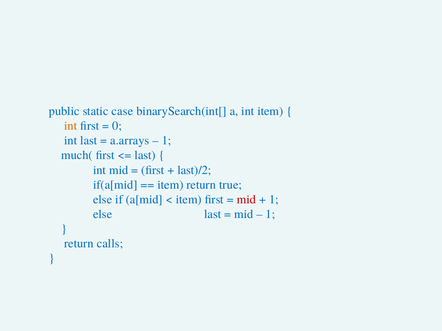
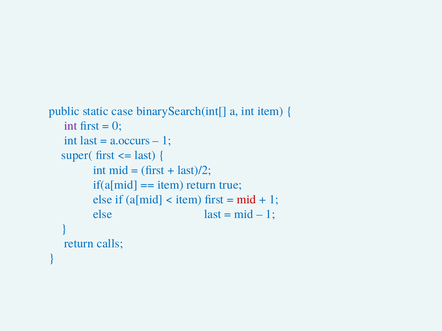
int at (71, 126) colour: orange -> purple
a.arrays: a.arrays -> a.occurs
much(: much( -> super(
